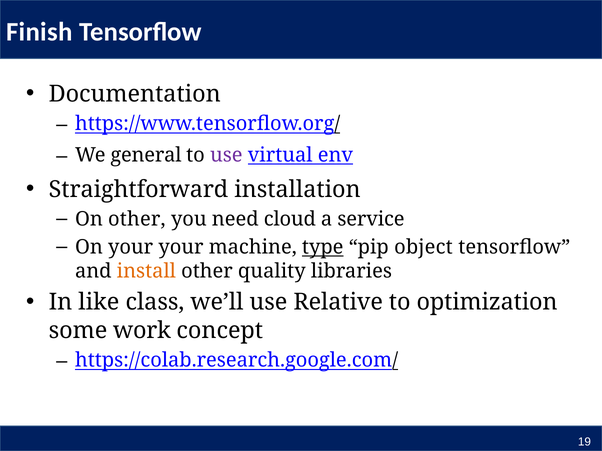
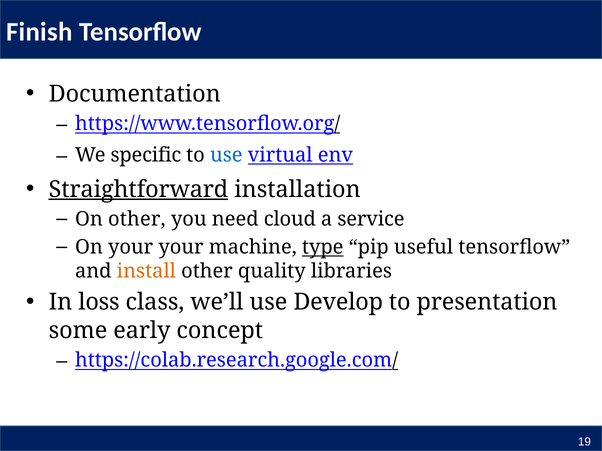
general: general -> specific
use at (226, 155) colour: purple -> blue
Straightforward underline: none -> present
object: object -> useful
like: like -> loss
Relative: Relative -> Develop
optimization: optimization -> presentation
work: work -> early
